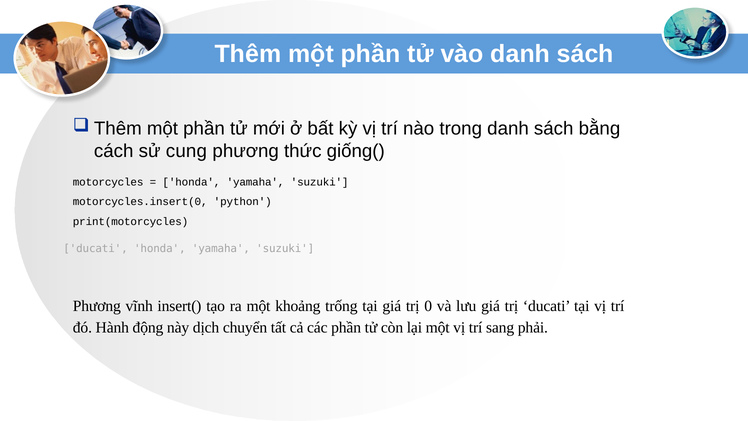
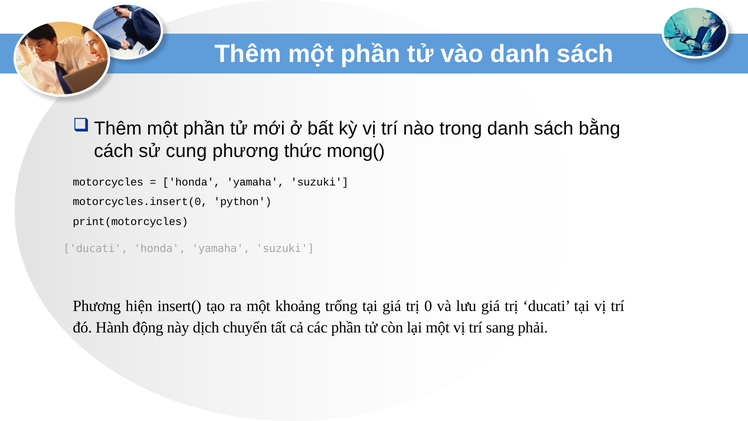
giống(: giống( -> mong(
vĩnh: vĩnh -> hiện
